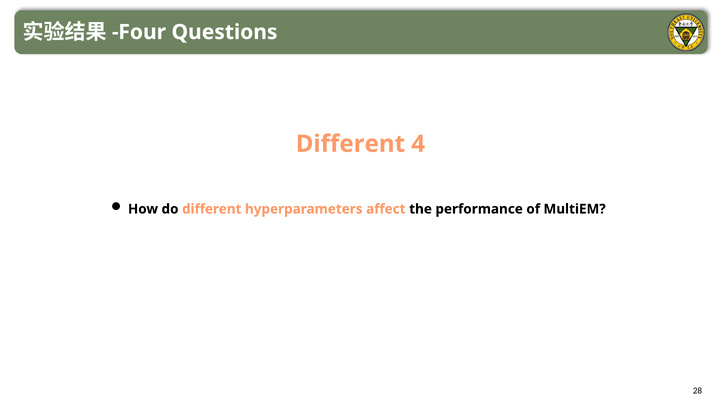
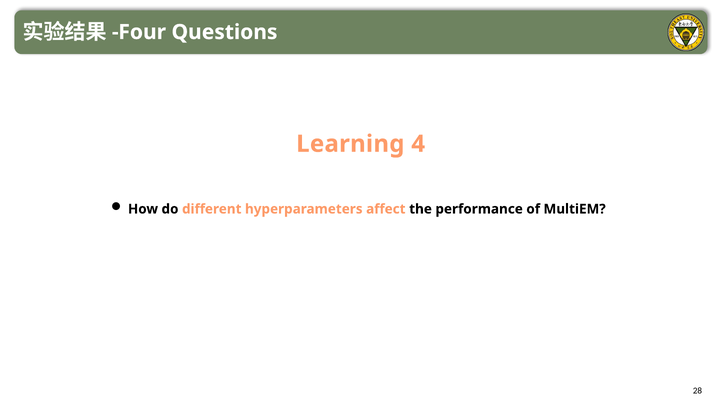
Different at (350, 144): Different -> Learning
